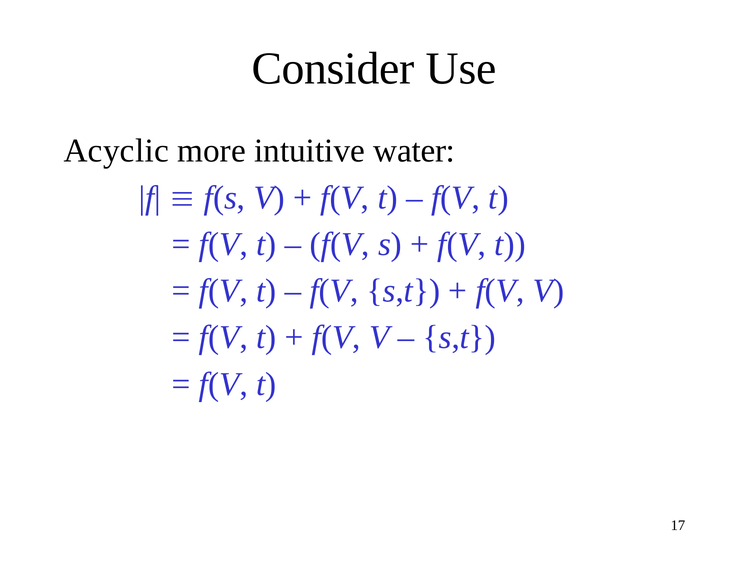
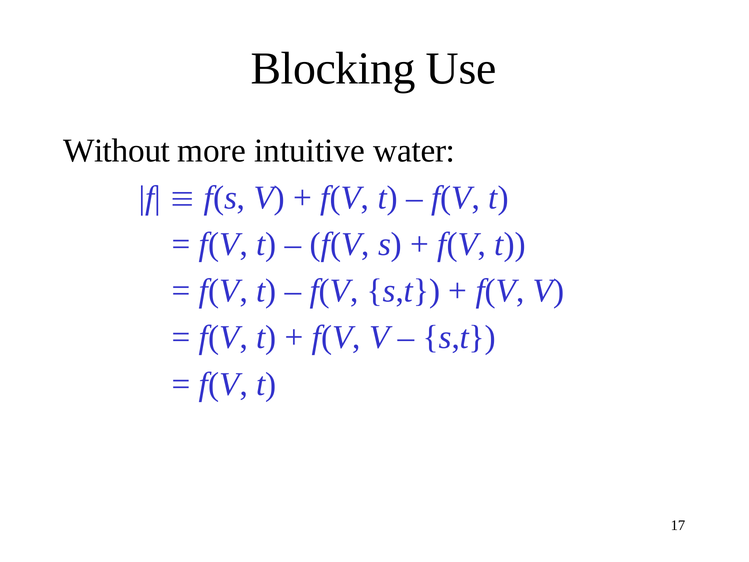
Consider: Consider -> Blocking
Acyclic: Acyclic -> Without
